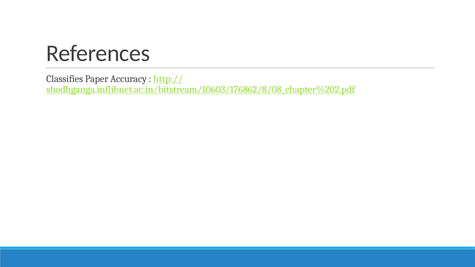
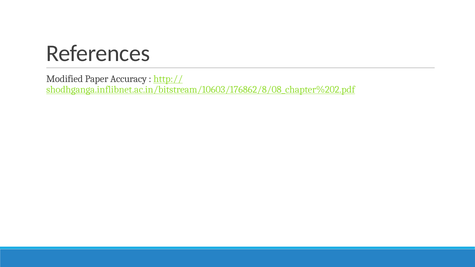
Classifies: Classifies -> Modified
